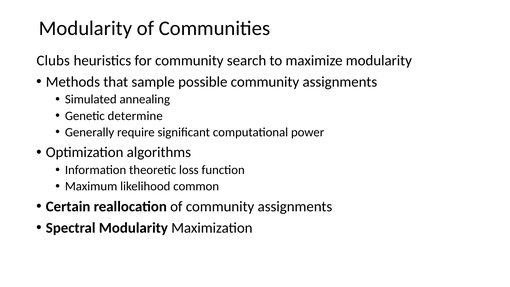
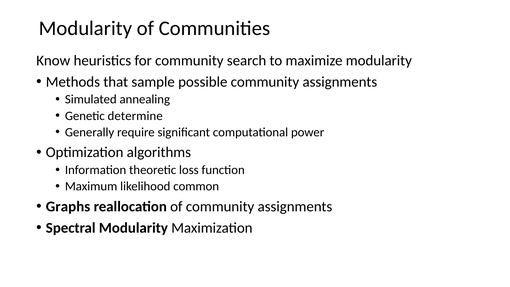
Clubs: Clubs -> Know
Certain: Certain -> Graphs
